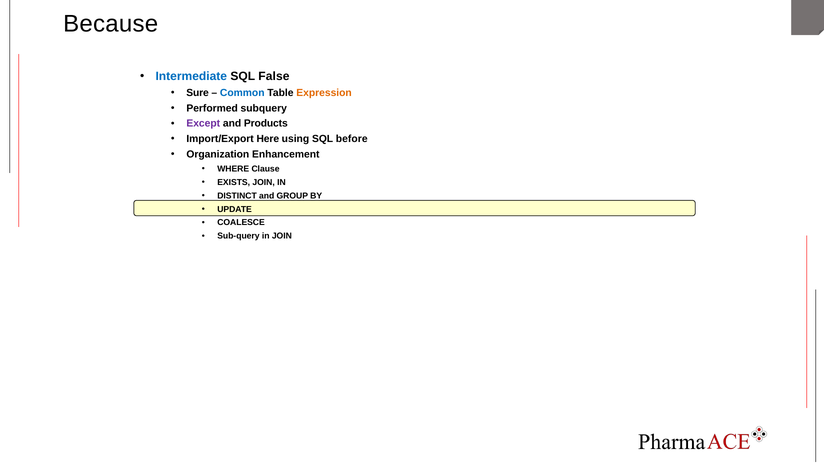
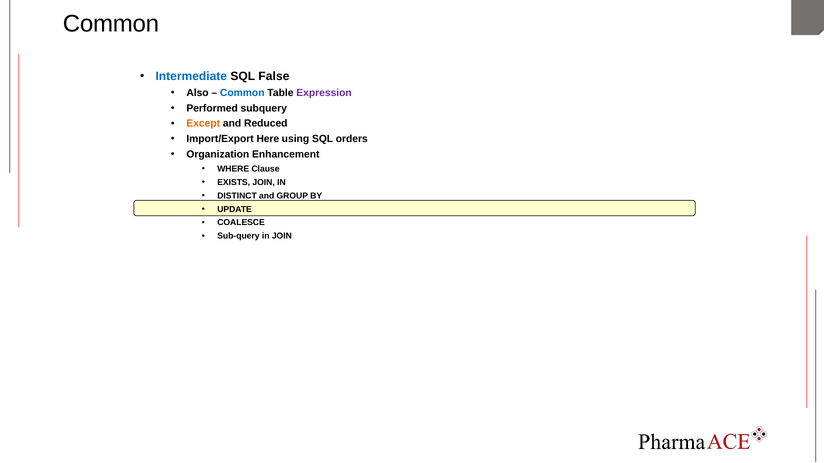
Because at (111, 24): Because -> Common
Sure: Sure -> Also
Expression colour: orange -> purple
Except colour: purple -> orange
Products: Products -> Reduced
before: before -> orders
